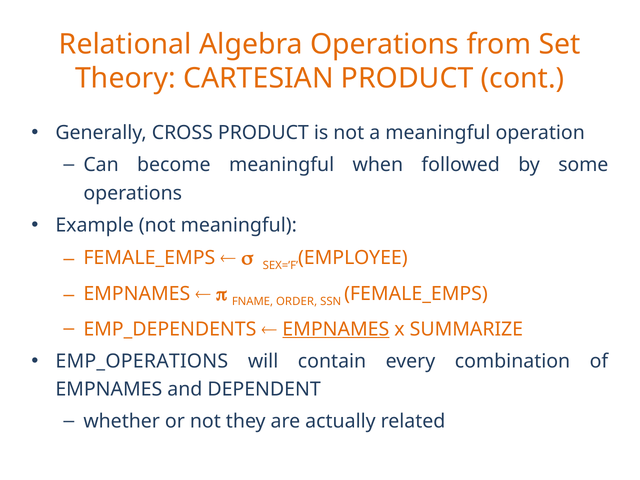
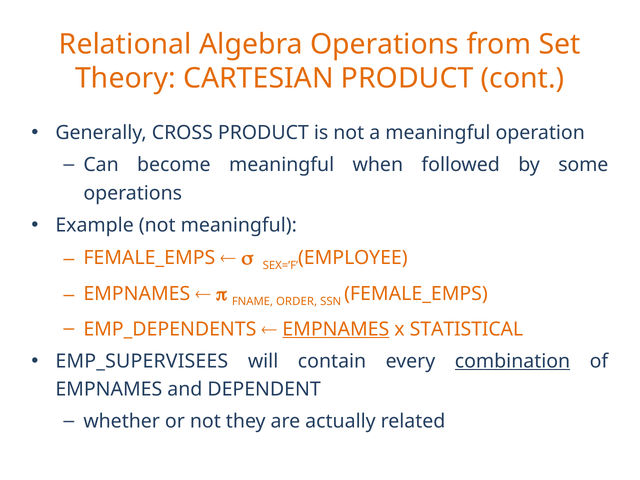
SUMMARIZE: SUMMARIZE -> STATISTICAL
EMP_OPERATIONS: EMP_OPERATIONS -> EMP_SUPERVISEES
combination underline: none -> present
